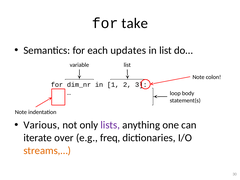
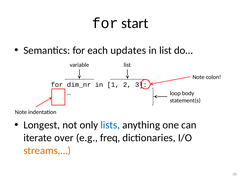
take: take -> start
Various: Various -> Longest
lists colour: purple -> blue
